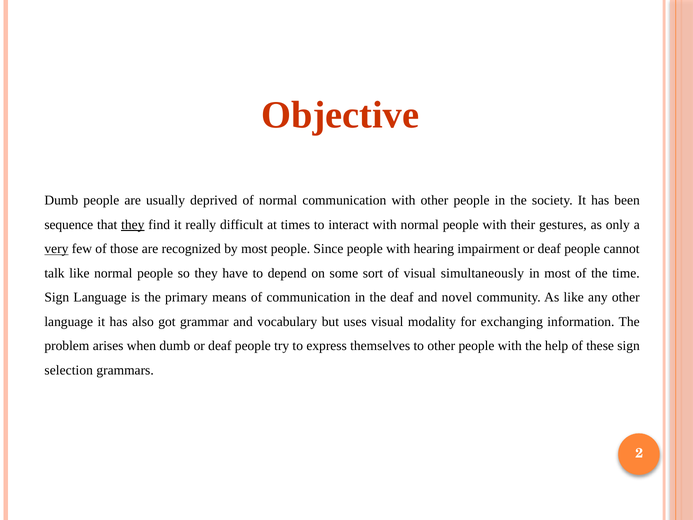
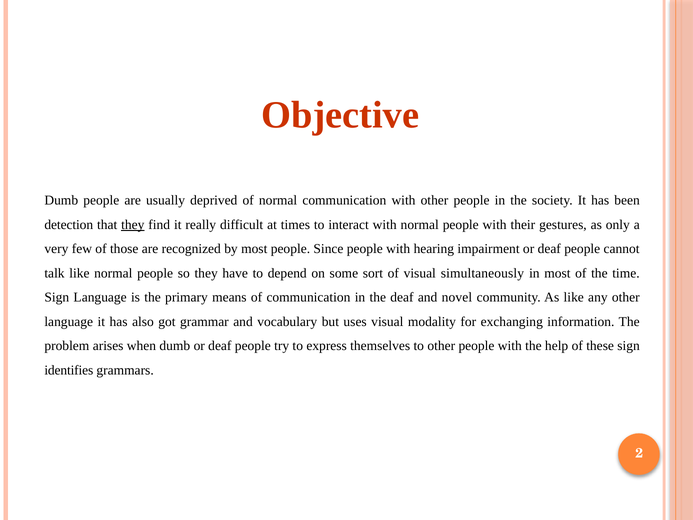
sequence: sequence -> detection
very underline: present -> none
selection: selection -> identifies
